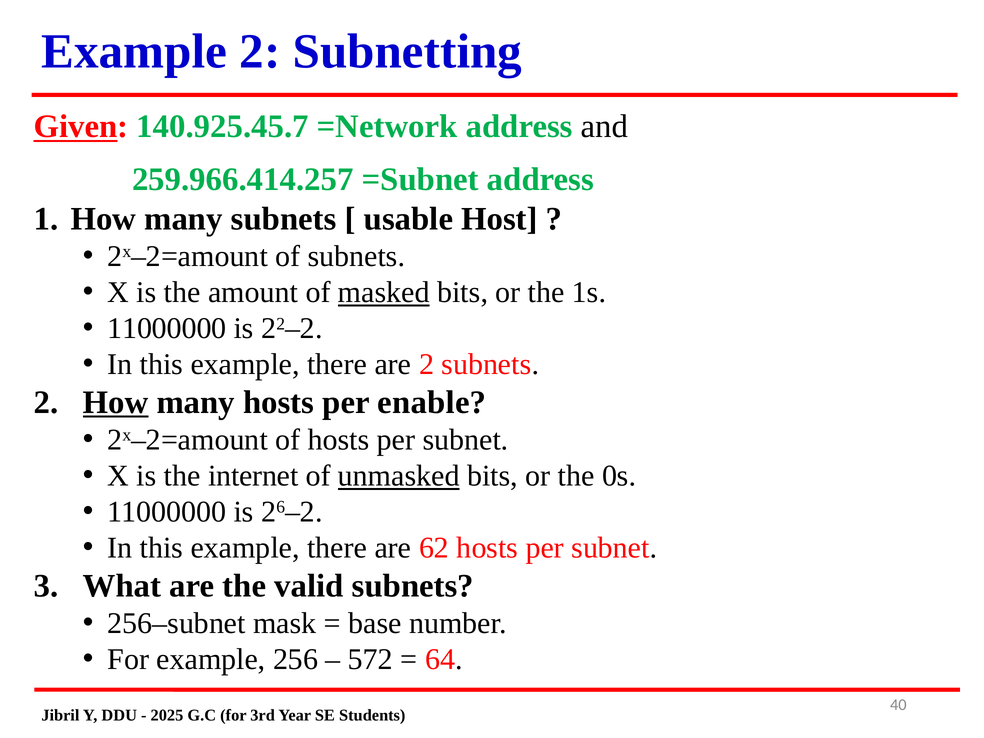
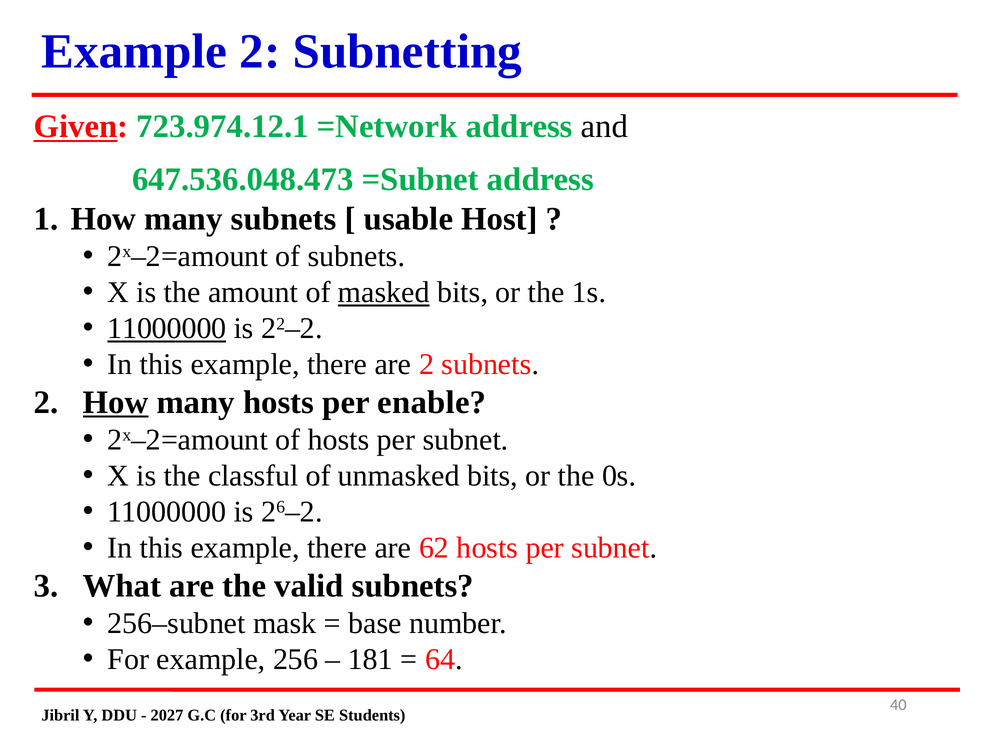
140.925.45.7: 140.925.45.7 -> 723.974.12.1
259.966.414.257: 259.966.414.257 -> 647.536.048.473
11000000 at (167, 329) underline: none -> present
internet: internet -> classful
unmasked underline: present -> none
572: 572 -> 181
2025: 2025 -> 2027
